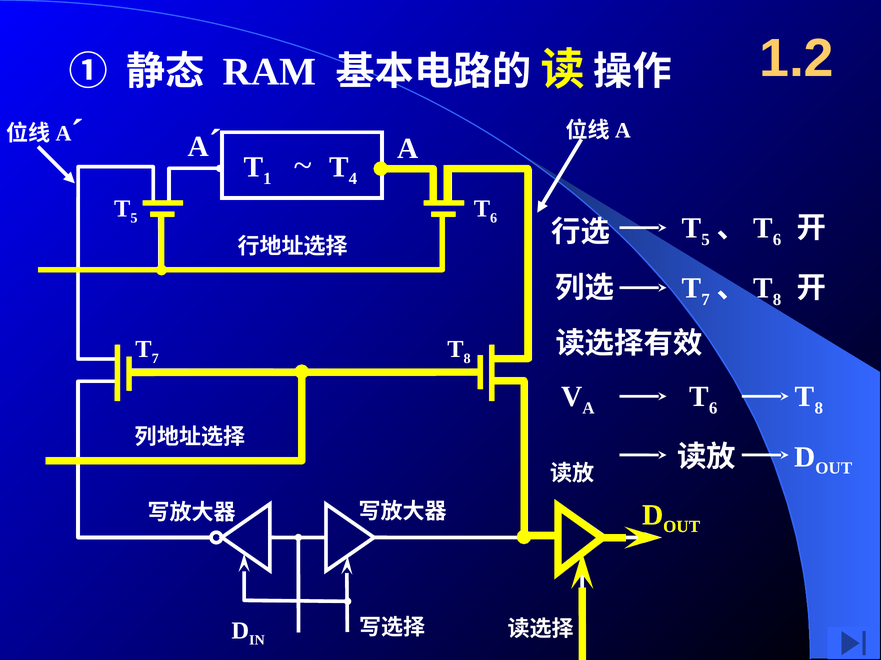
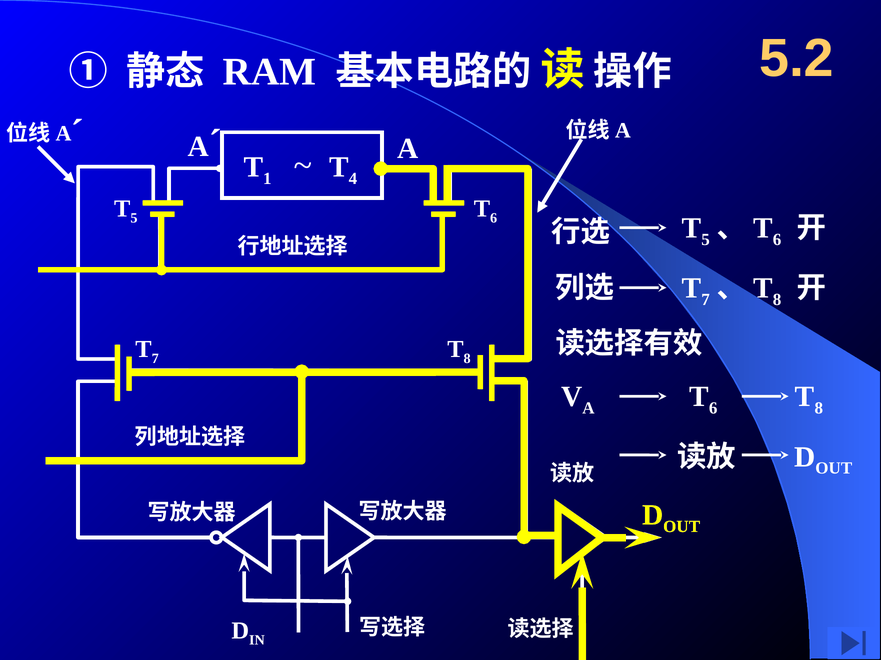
1.2: 1.2 -> 5.2
